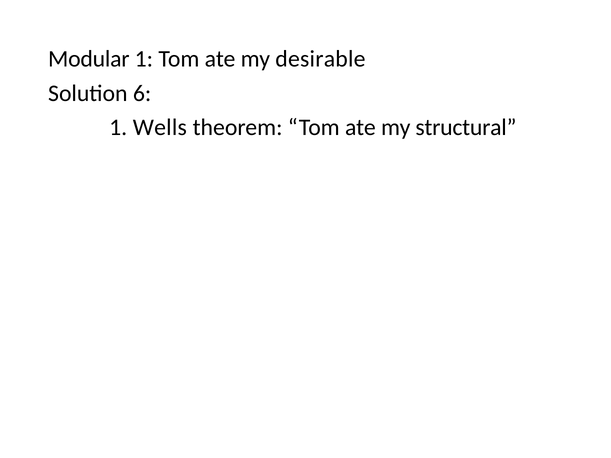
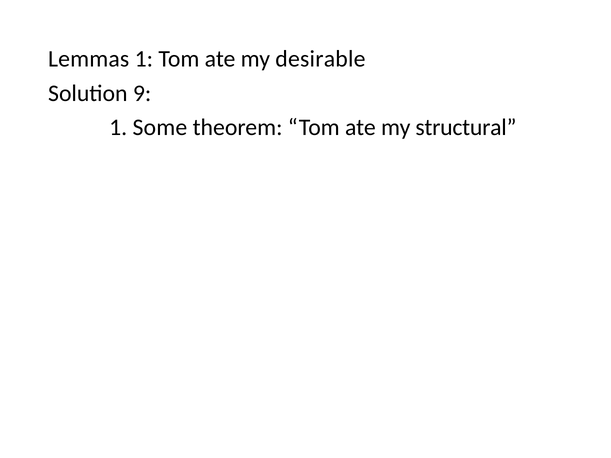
Modular: Modular -> Lemmas
6: 6 -> 9
Wells: Wells -> Some
